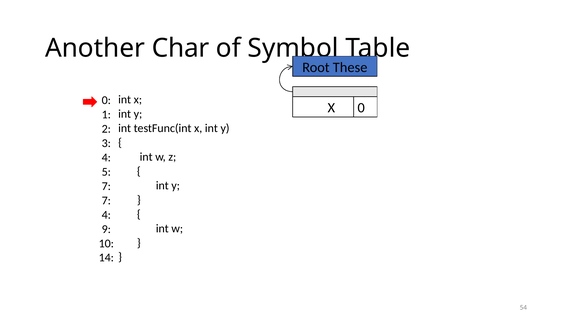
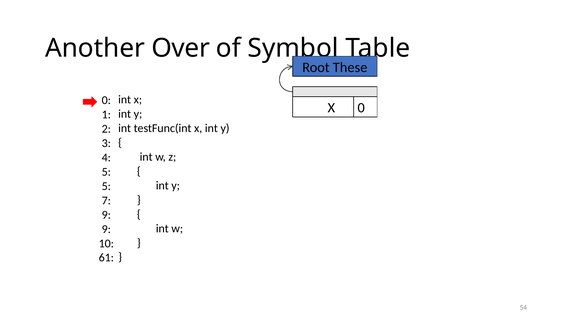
Char: Char -> Over
7 at (106, 186): 7 -> 5
4 at (106, 215): 4 -> 9
14: 14 -> 61
